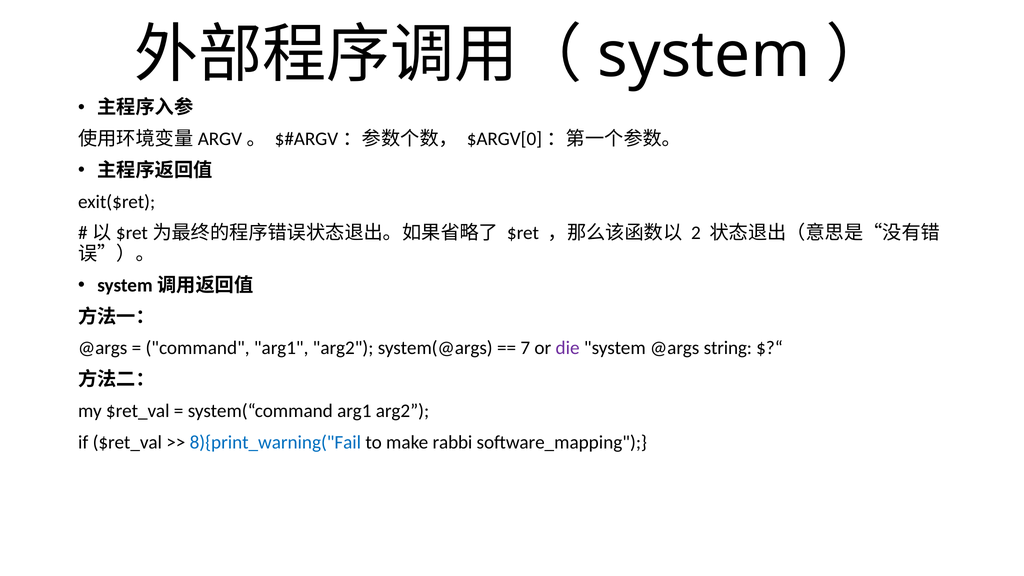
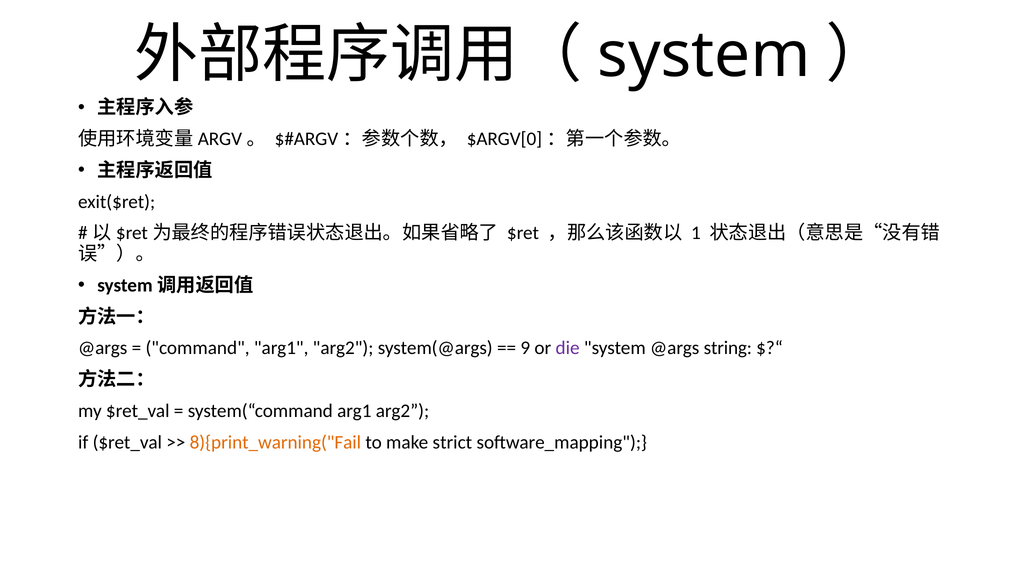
2: 2 -> 1
7: 7 -> 9
8){print_warning("Fail colour: blue -> orange
rabbi: rabbi -> strict
